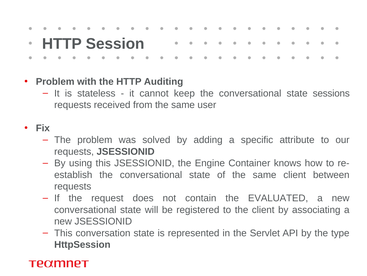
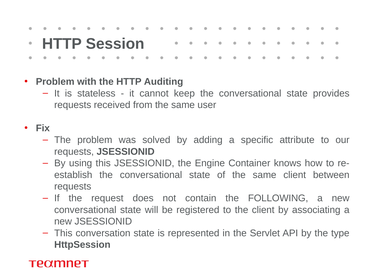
sessions: sessions -> provides
EVALUATED: EVALUATED -> FOLLOWING
